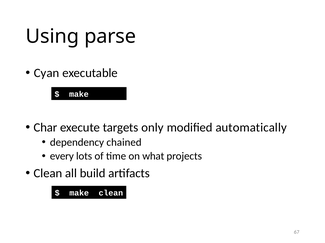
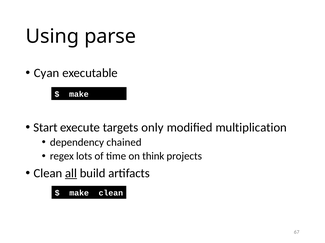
Char: Char -> Start
automatically: automatically -> multiplication
every: every -> regex
what: what -> think
all underline: none -> present
